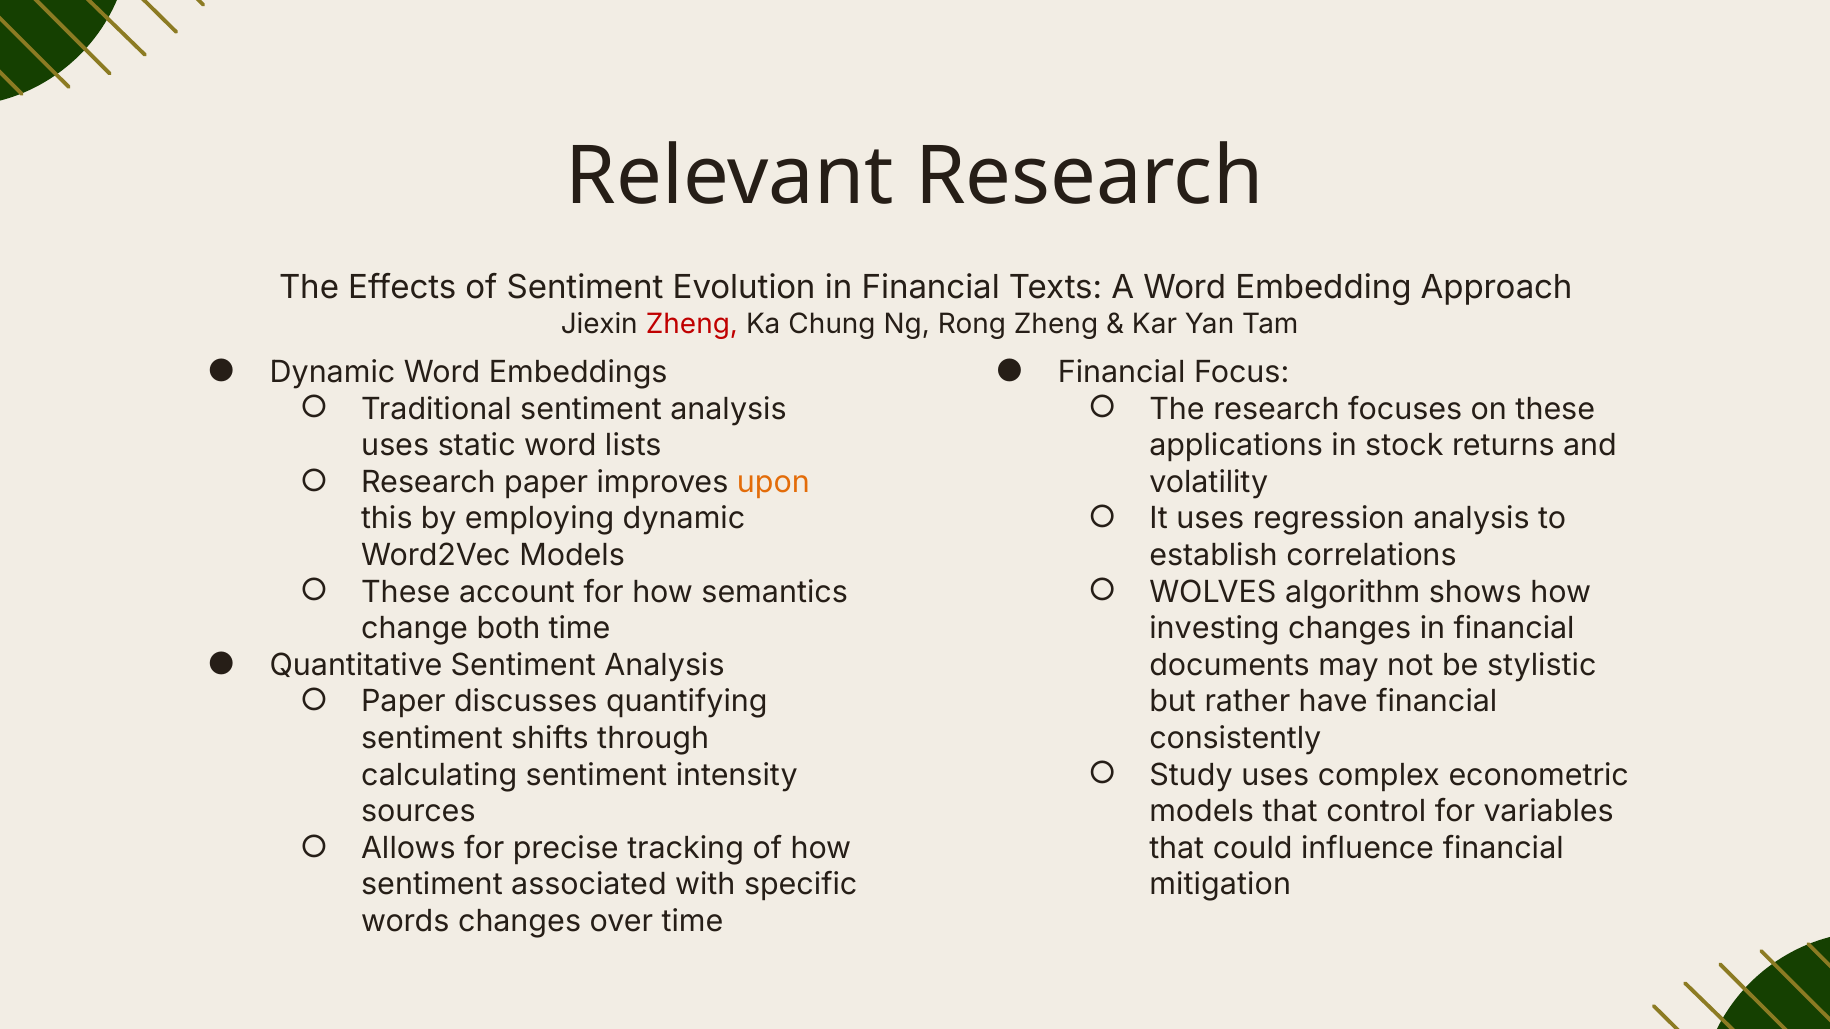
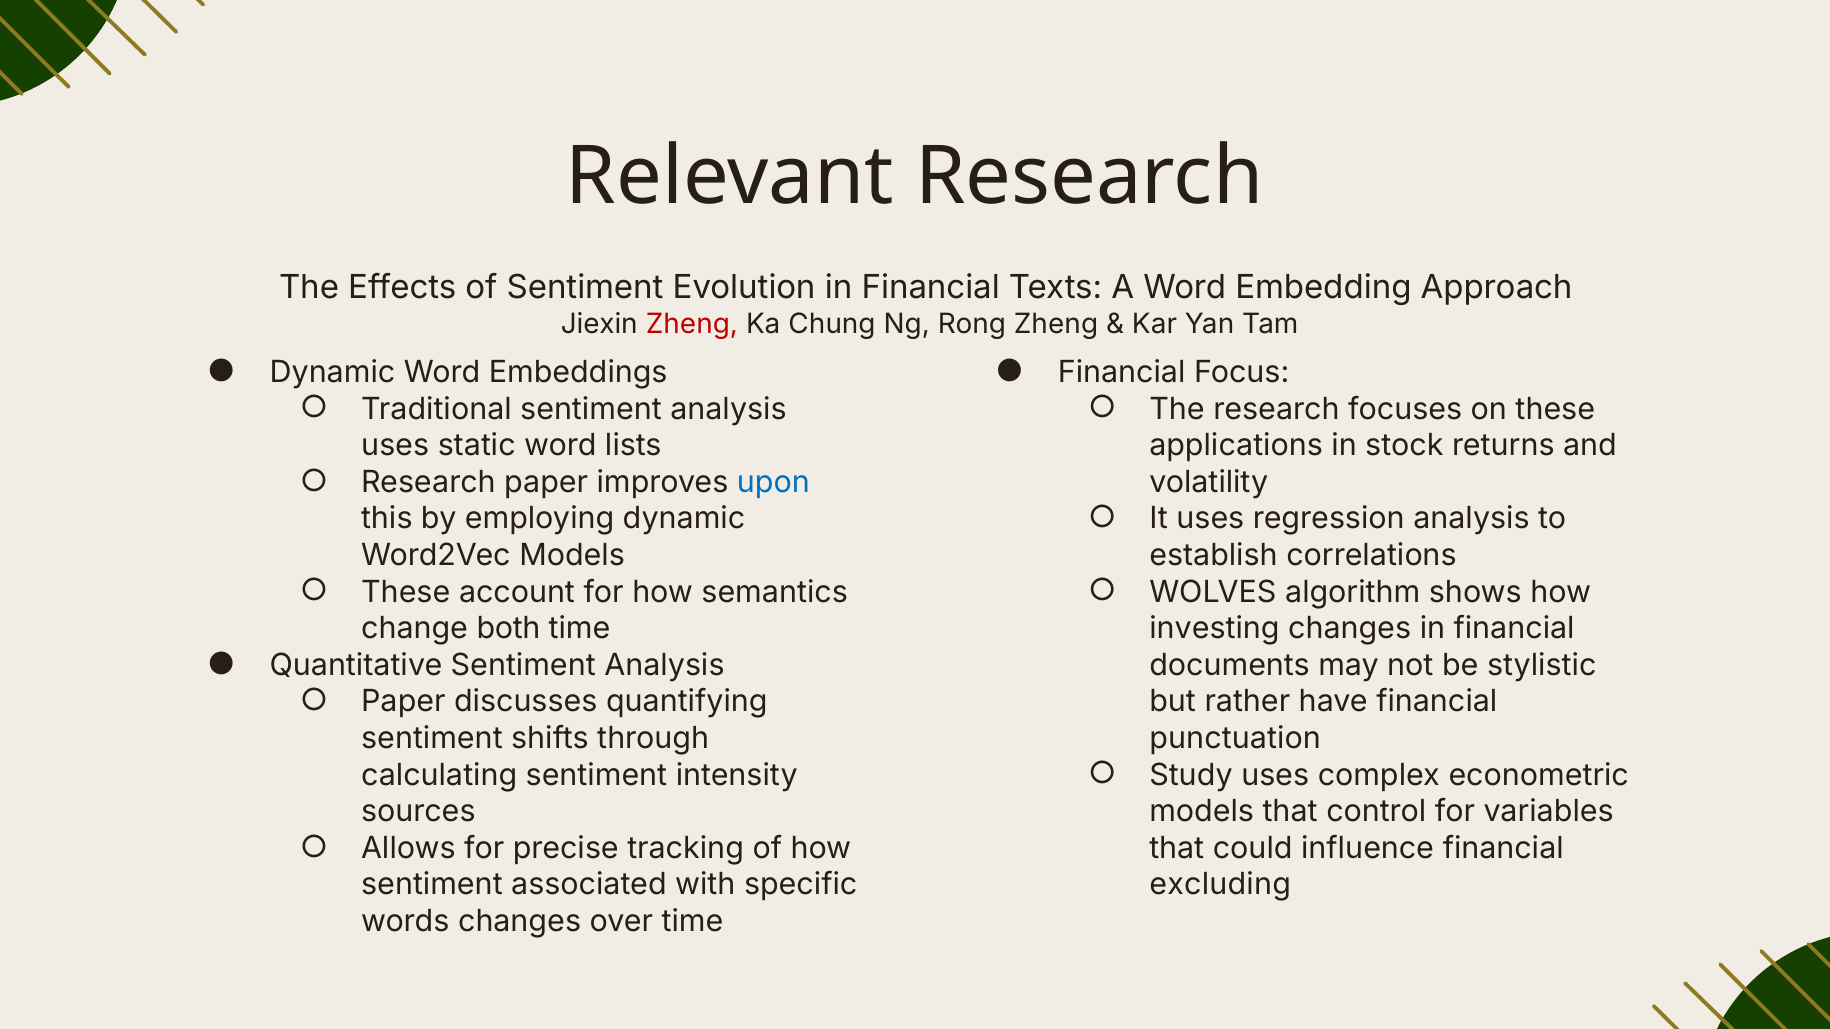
upon colour: orange -> blue
consistently: consistently -> punctuation
mitigation: mitigation -> excluding
